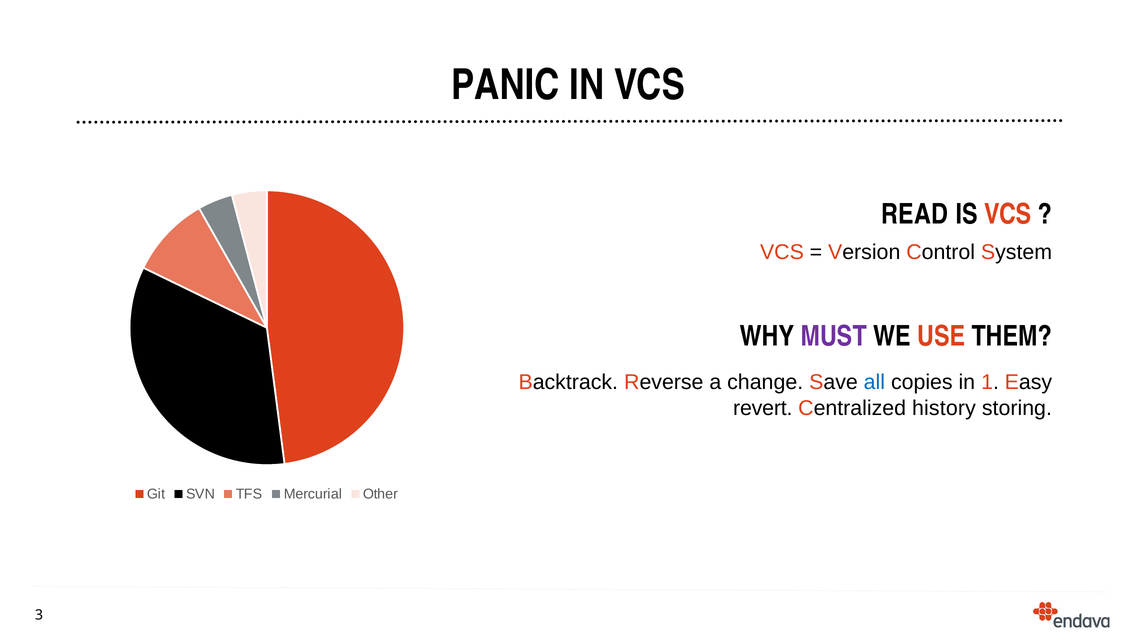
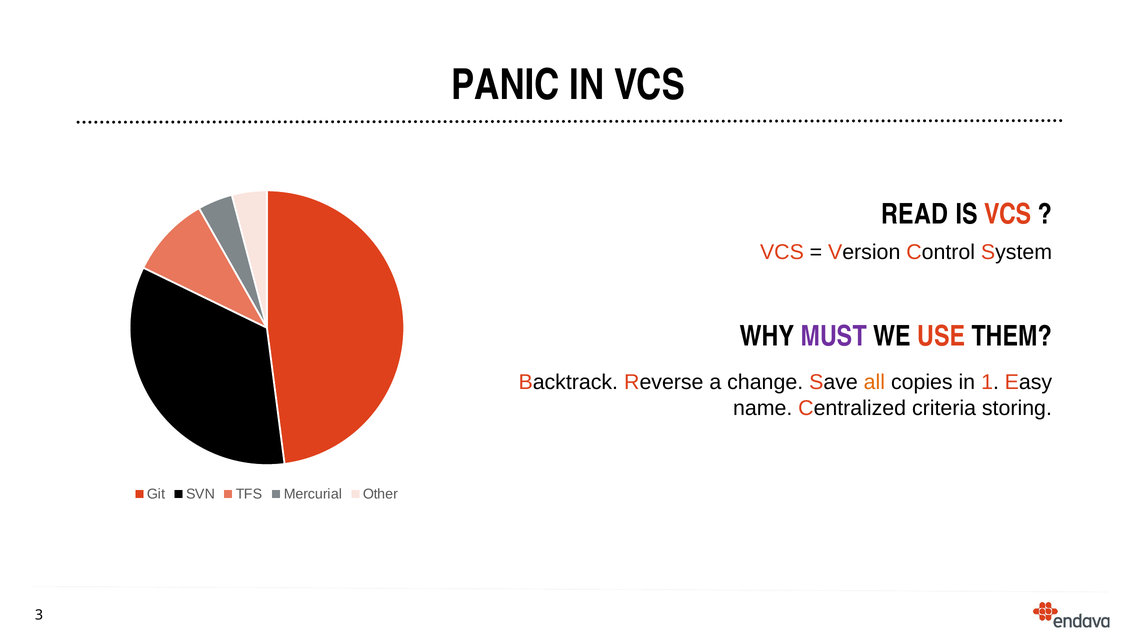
all colour: blue -> orange
revert: revert -> name
history: history -> criteria
